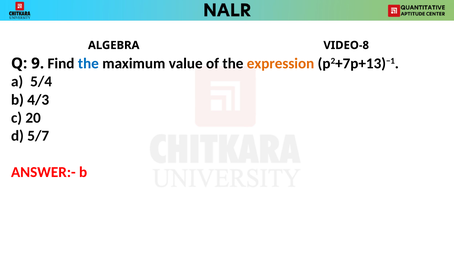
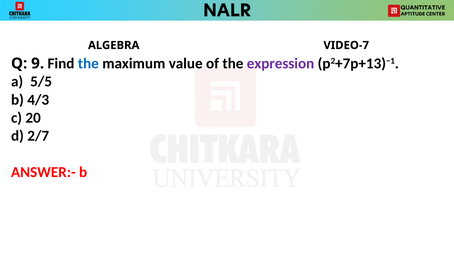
VIDEO-8: VIDEO-8 -> VIDEO-7
expression colour: orange -> purple
5/4: 5/4 -> 5/5
5/7: 5/7 -> 2/7
